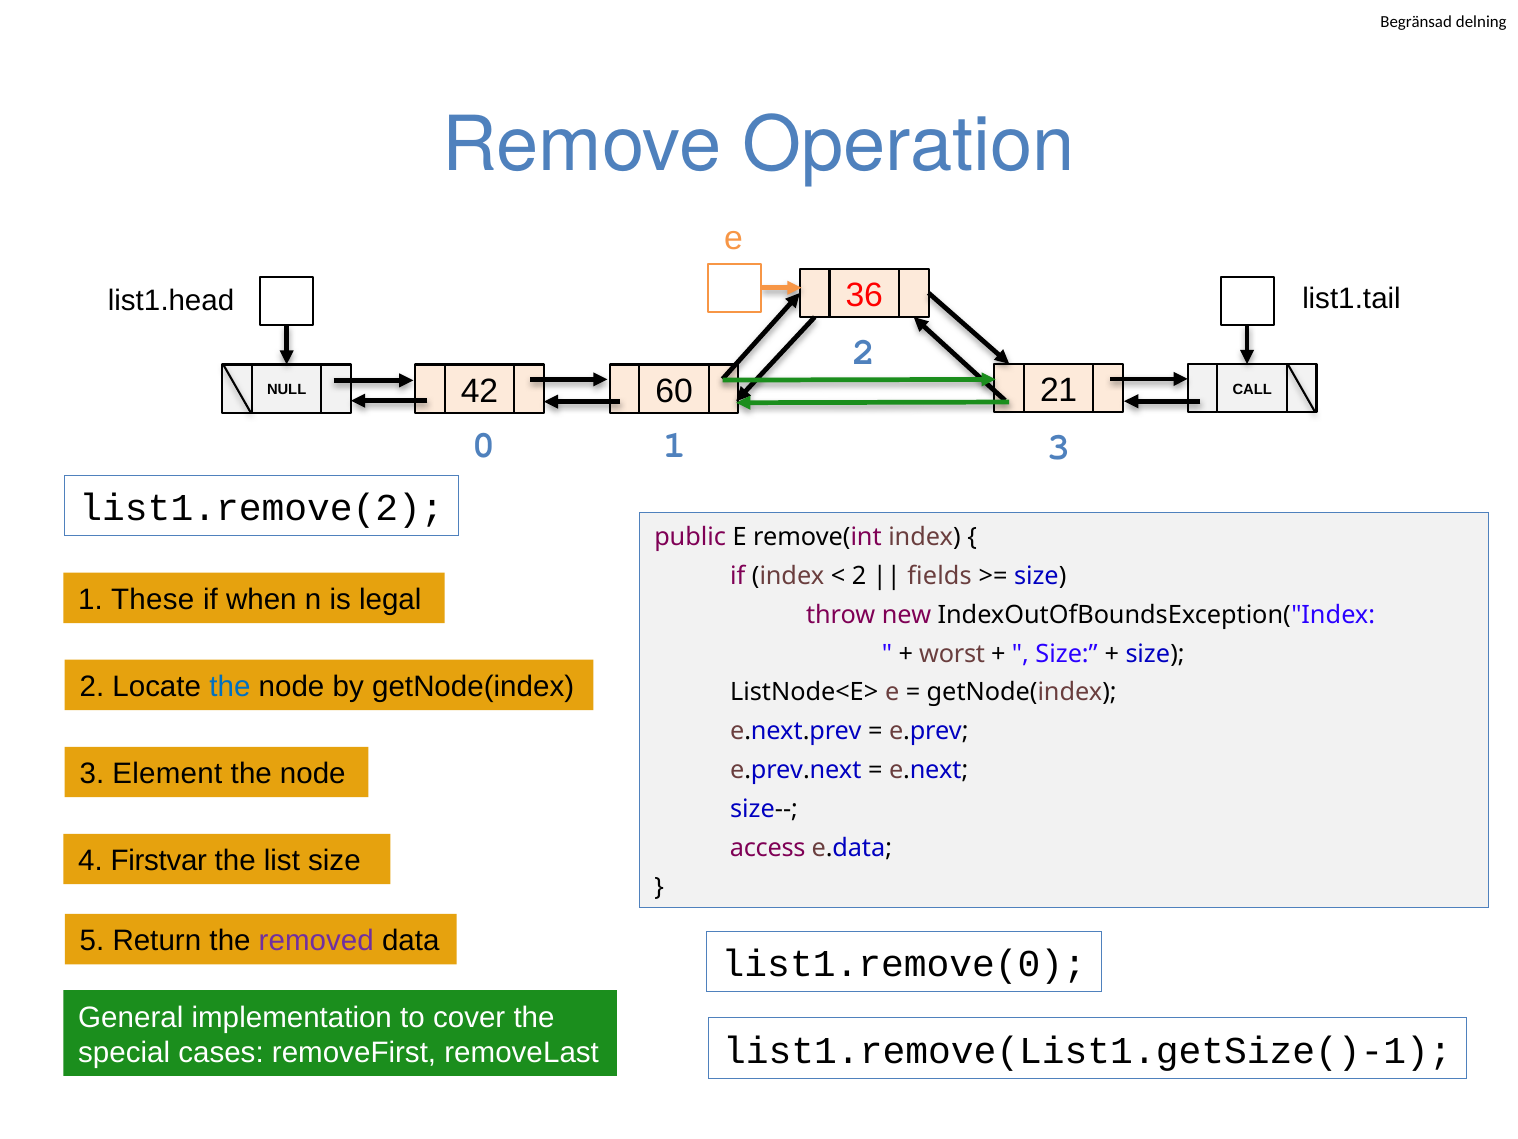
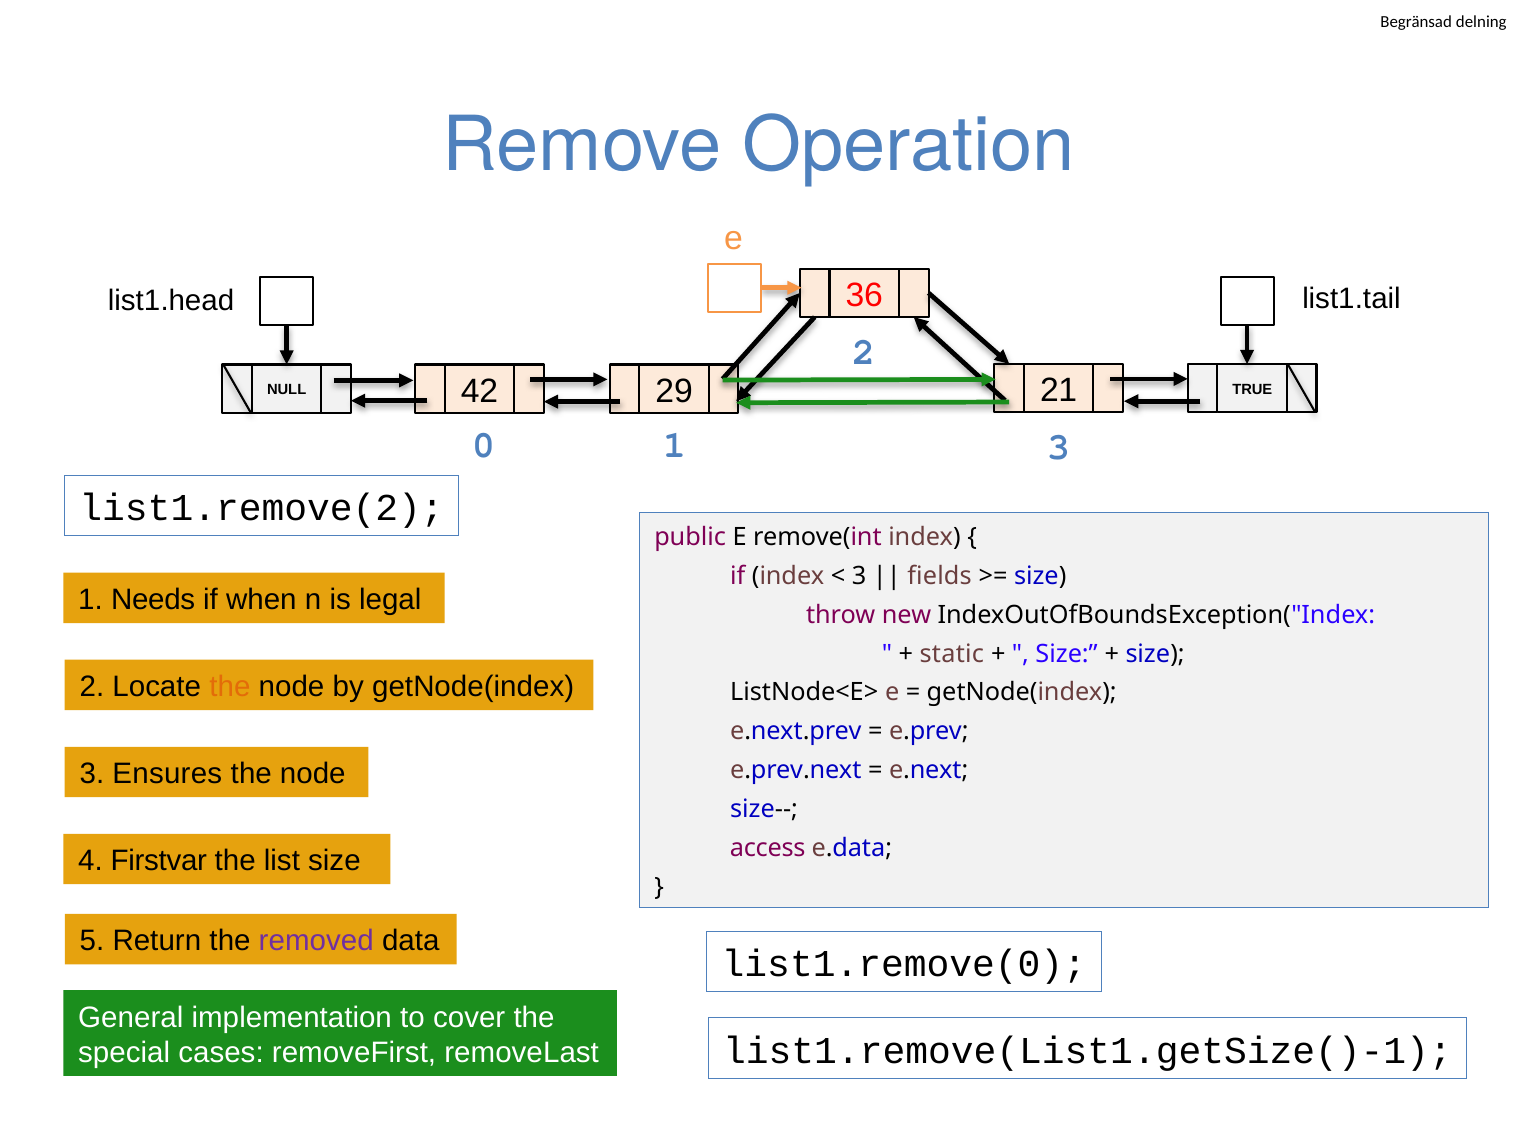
CALL: CALL -> TRUE
60: 60 -> 29
2 at (859, 576): 2 -> 3
These: These -> Needs
worst: worst -> static
the at (230, 687) colour: blue -> orange
Element: Element -> Ensures
